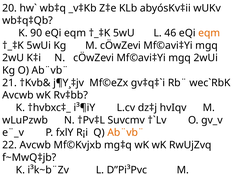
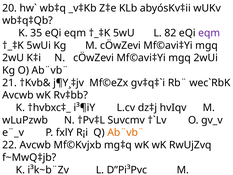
90: 90 -> 35
46: 46 -> 82
eqm at (209, 33) colour: orange -> purple
